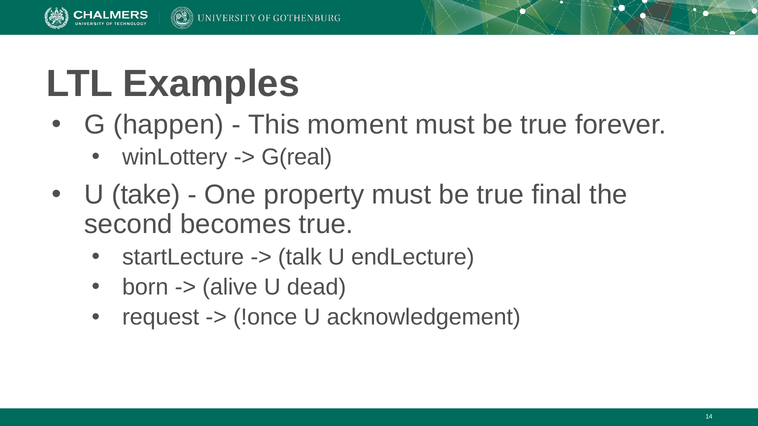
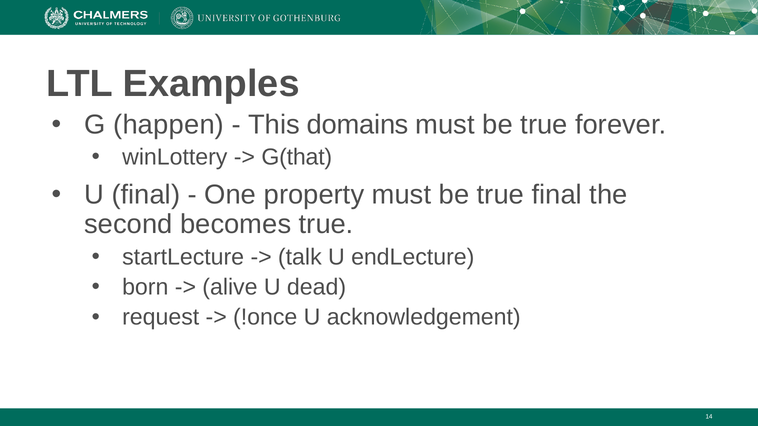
moment: moment -> domains
G(real: G(real -> G(that
U take: take -> final
